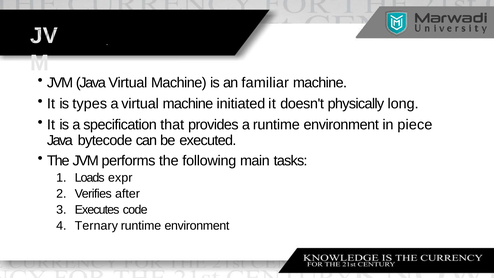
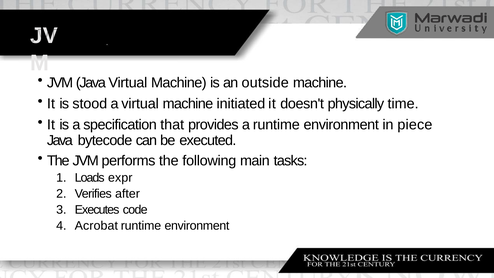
familiar: familiar -> outside
types: types -> stood
long: long -> time
Ternary: Ternary -> Acrobat
